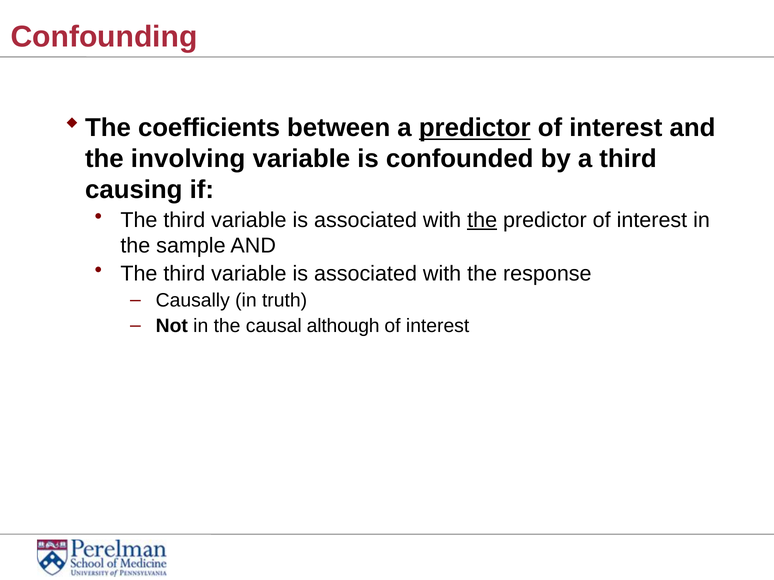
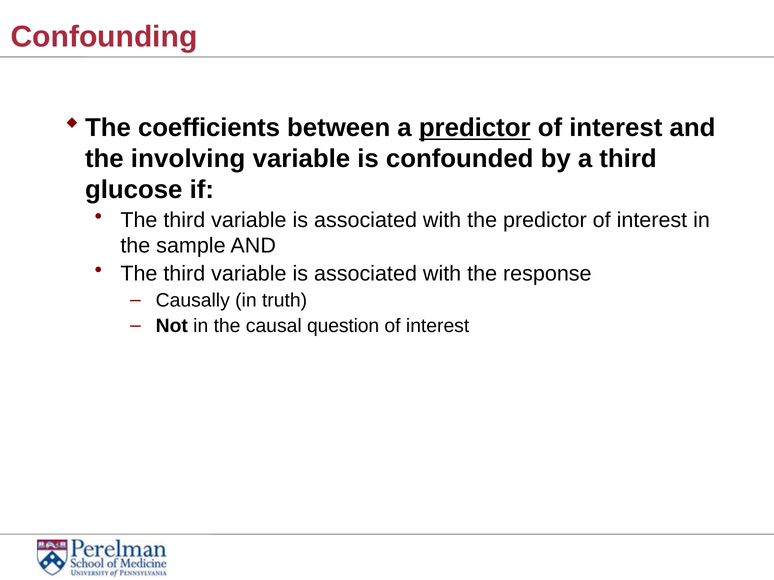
causing: causing -> glucose
the at (482, 220) underline: present -> none
although: although -> question
